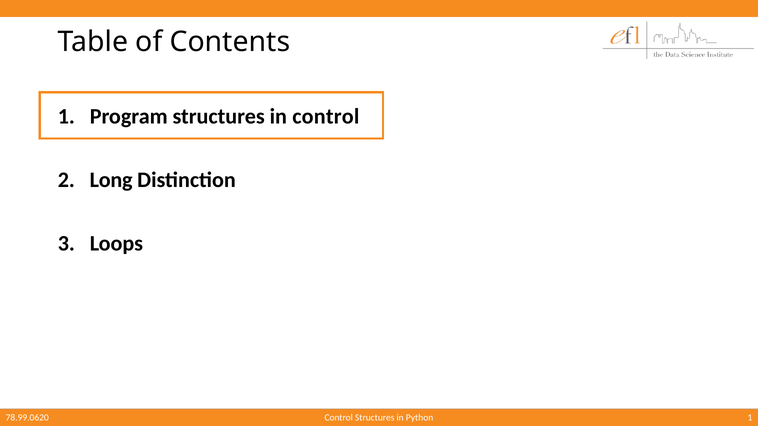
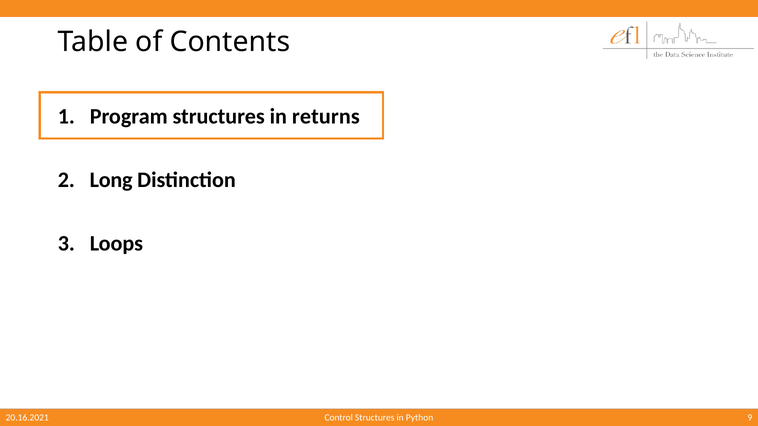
in control: control -> returns
Python 1: 1 -> 9
78.99.0620: 78.99.0620 -> 20.16.2021
